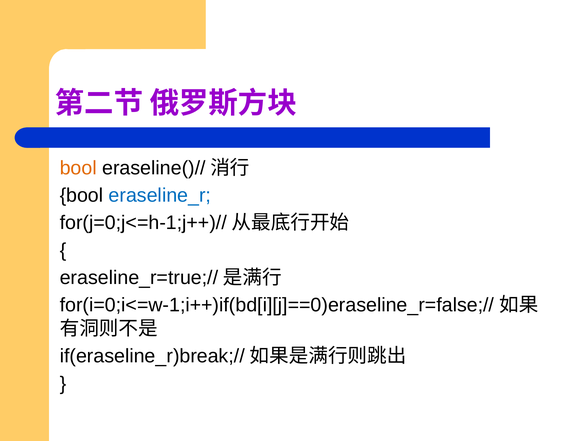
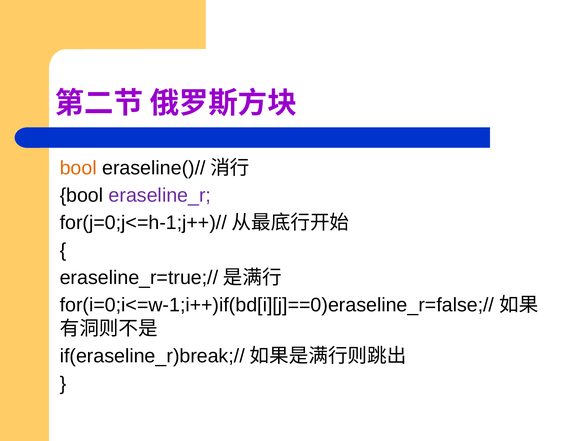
eraseline_r colour: blue -> purple
